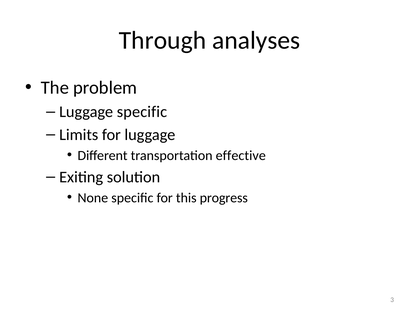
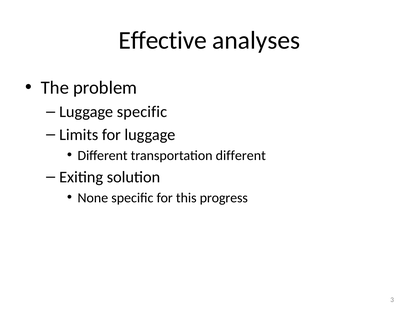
Through: Through -> Effective
transportation effective: effective -> different
